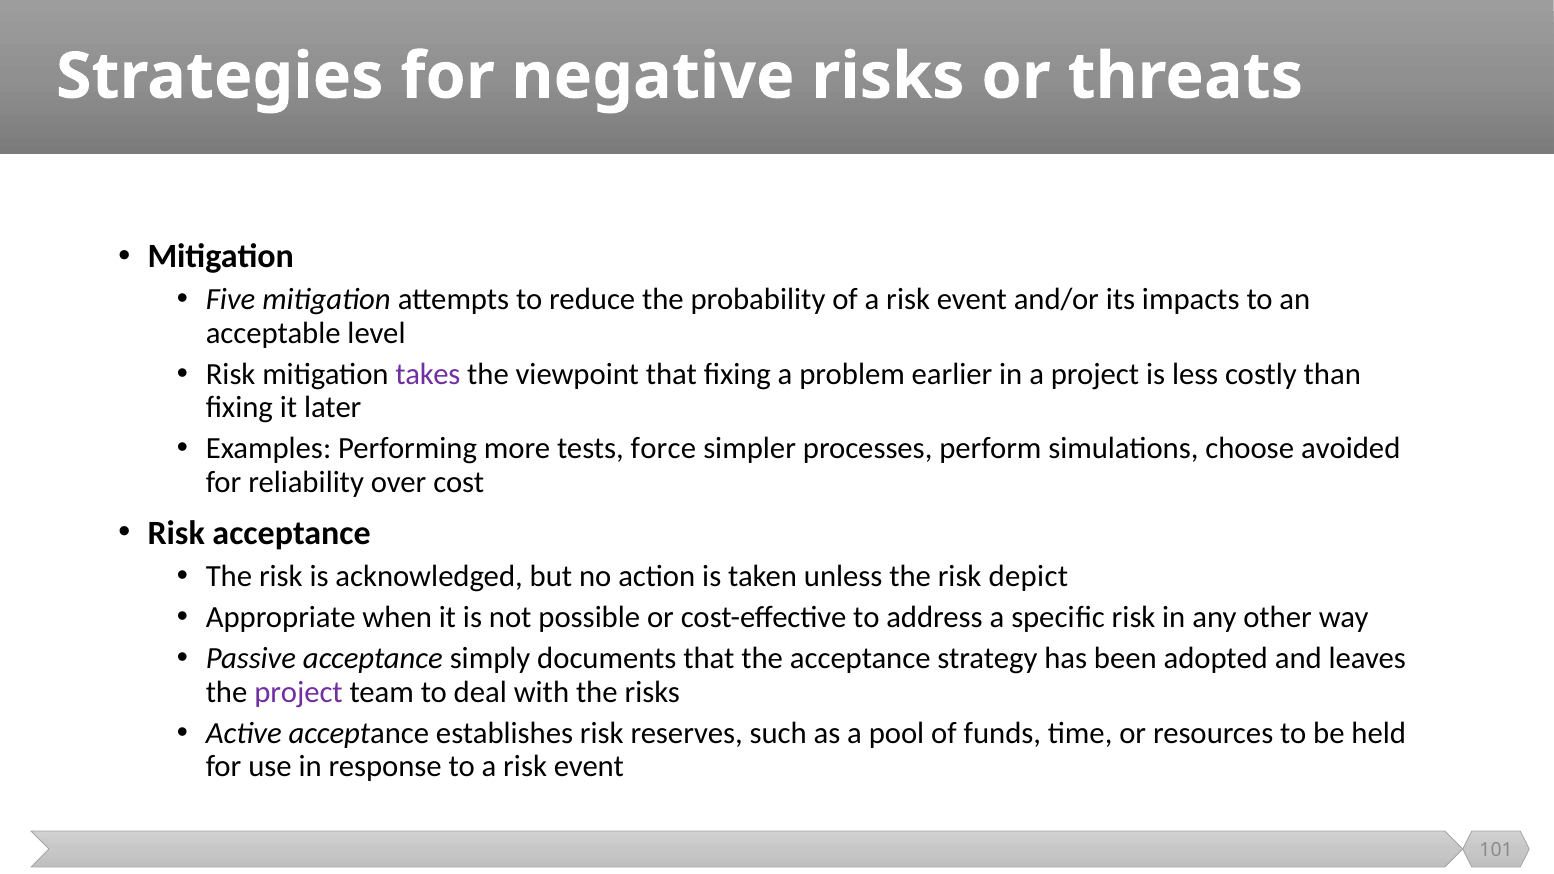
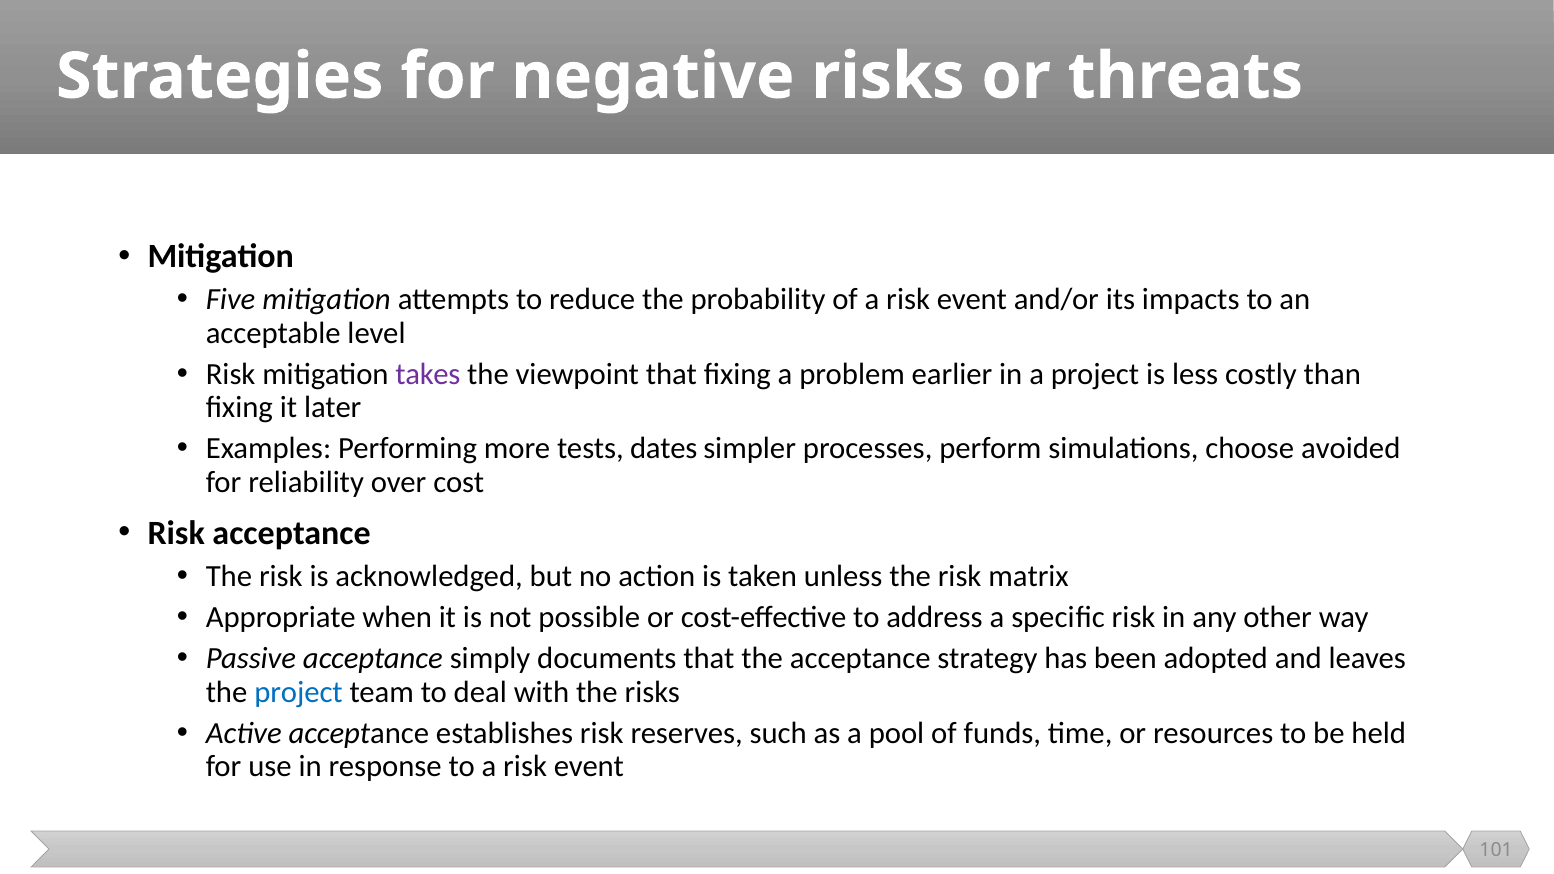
force: force -> dates
depict: depict -> matrix
project at (299, 692) colour: purple -> blue
